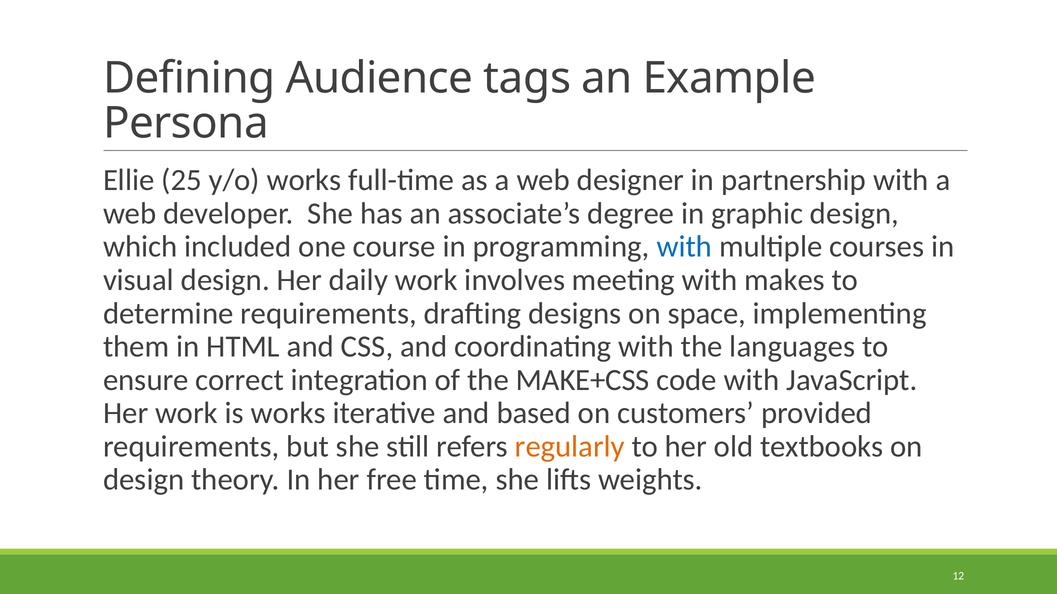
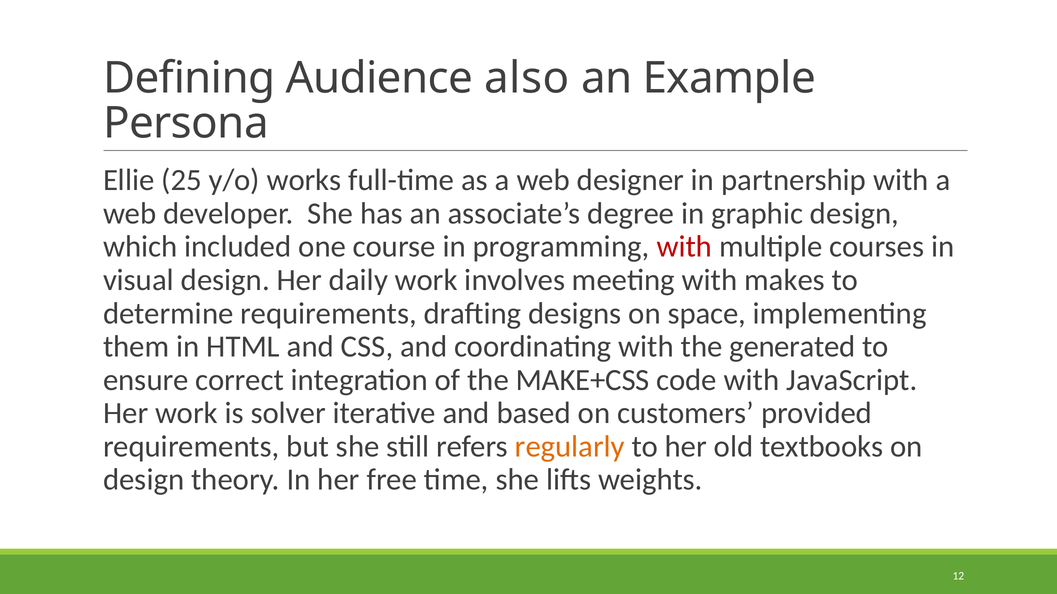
tags: tags -> also
with at (684, 247) colour: blue -> red
languages: languages -> generated
is works: works -> solver
